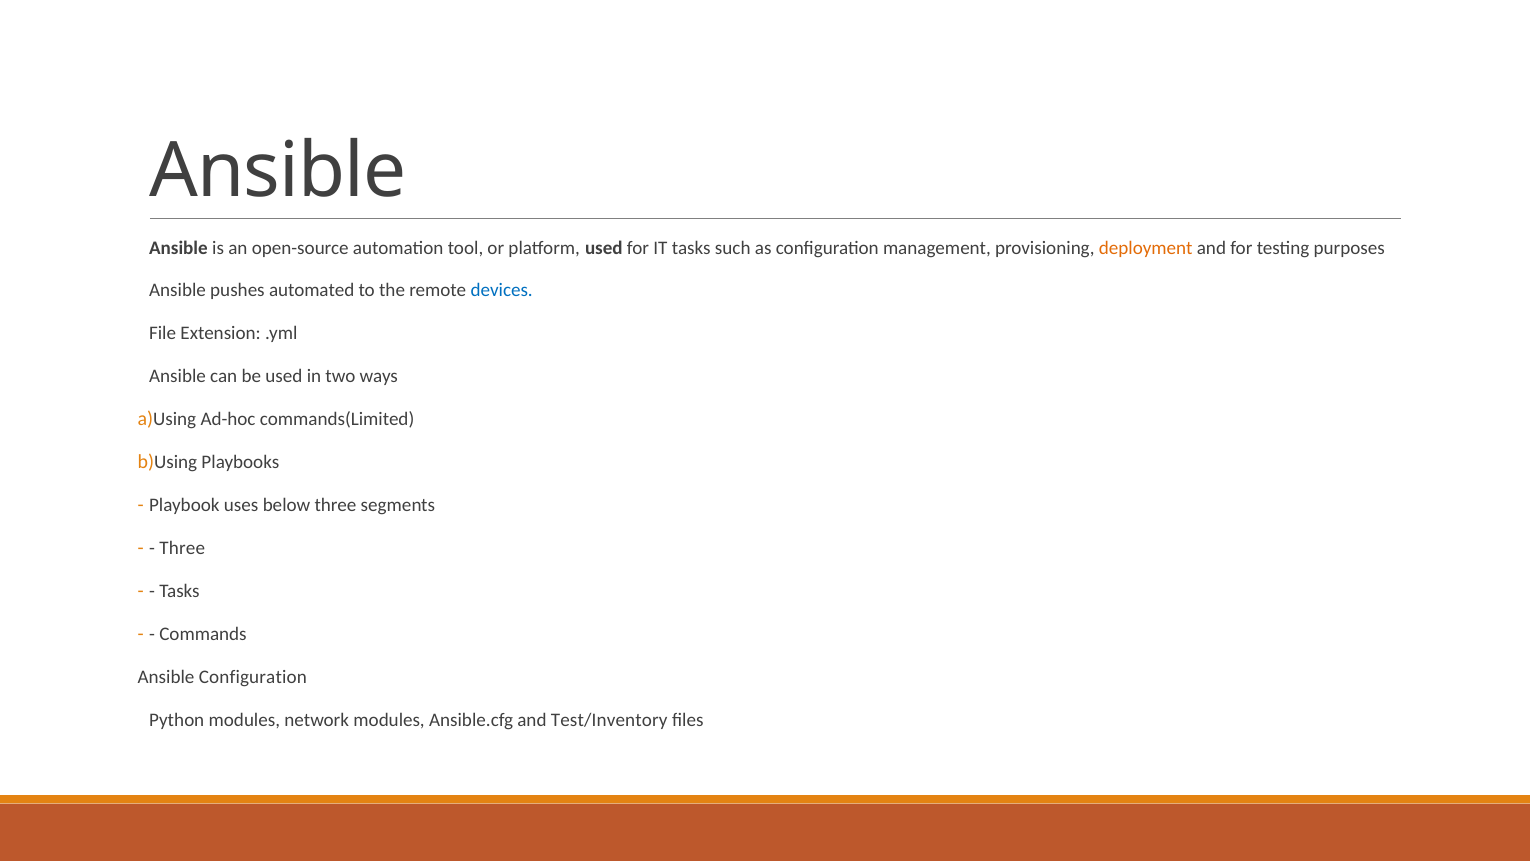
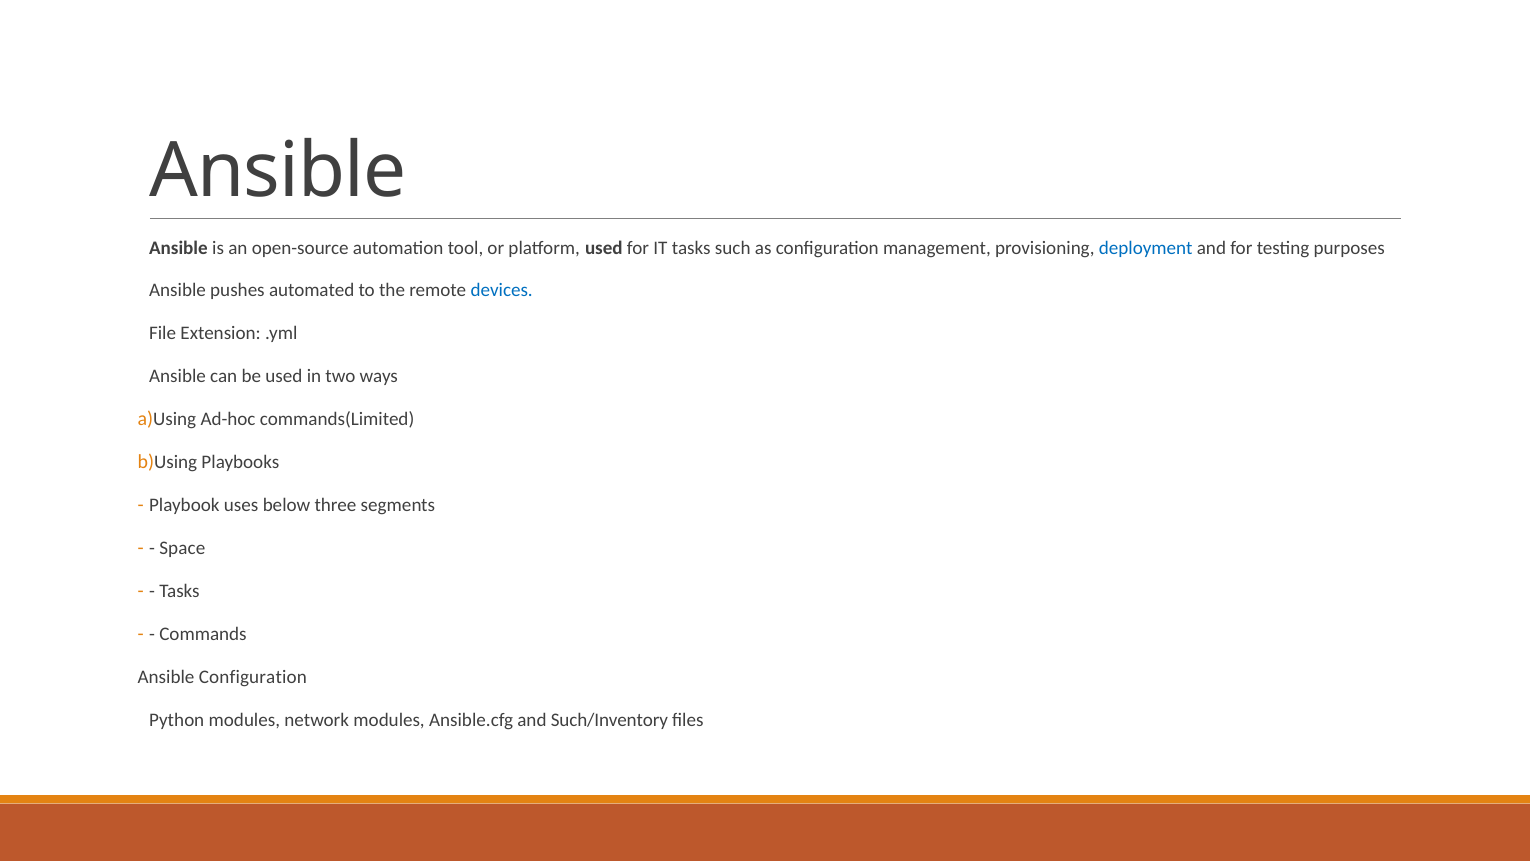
deployment colour: orange -> blue
Three at (182, 548): Three -> Space
Test/Inventory: Test/Inventory -> Such/Inventory
